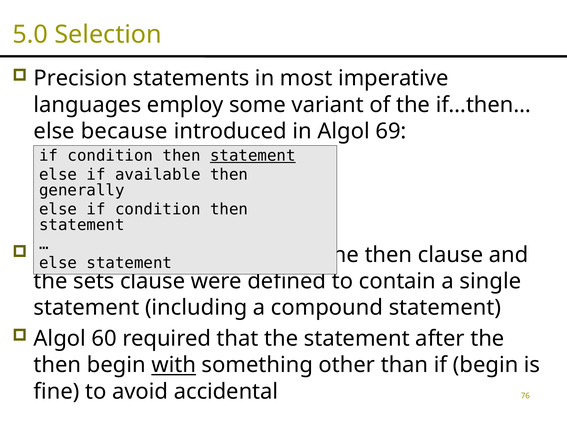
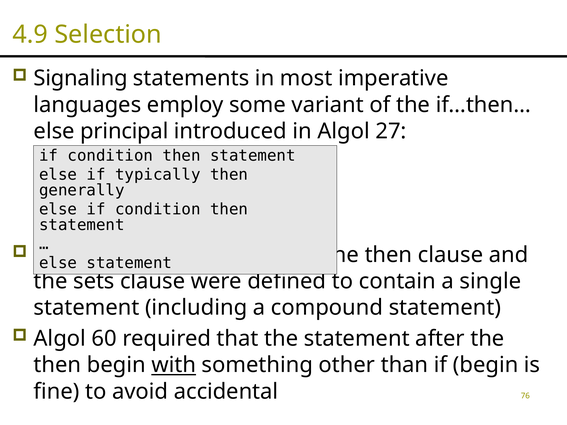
5.0: 5.0 -> 4.9
Precision: Precision -> Signaling
because: because -> principal
69: 69 -> 27
statement at (253, 156) underline: present -> none
available: available -> typically
